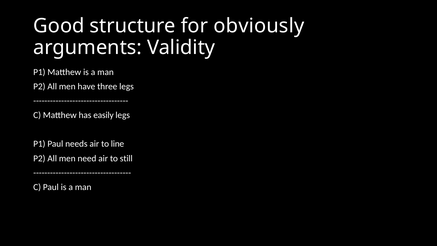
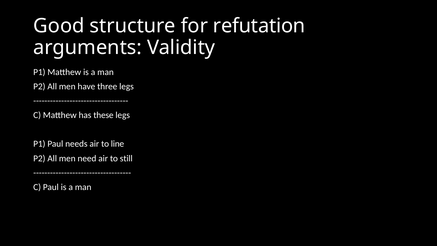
obviously: obviously -> refutation
easily: easily -> these
